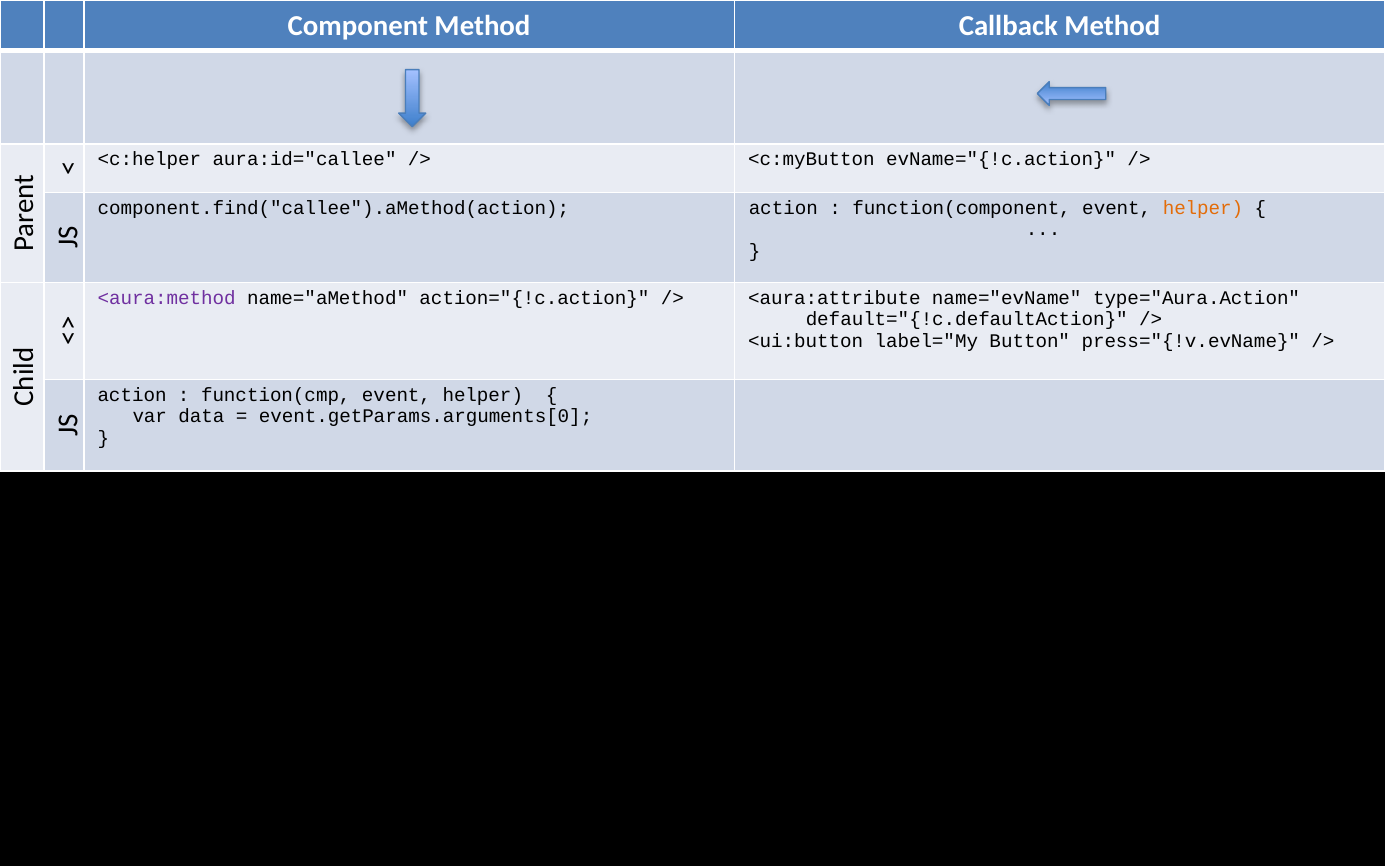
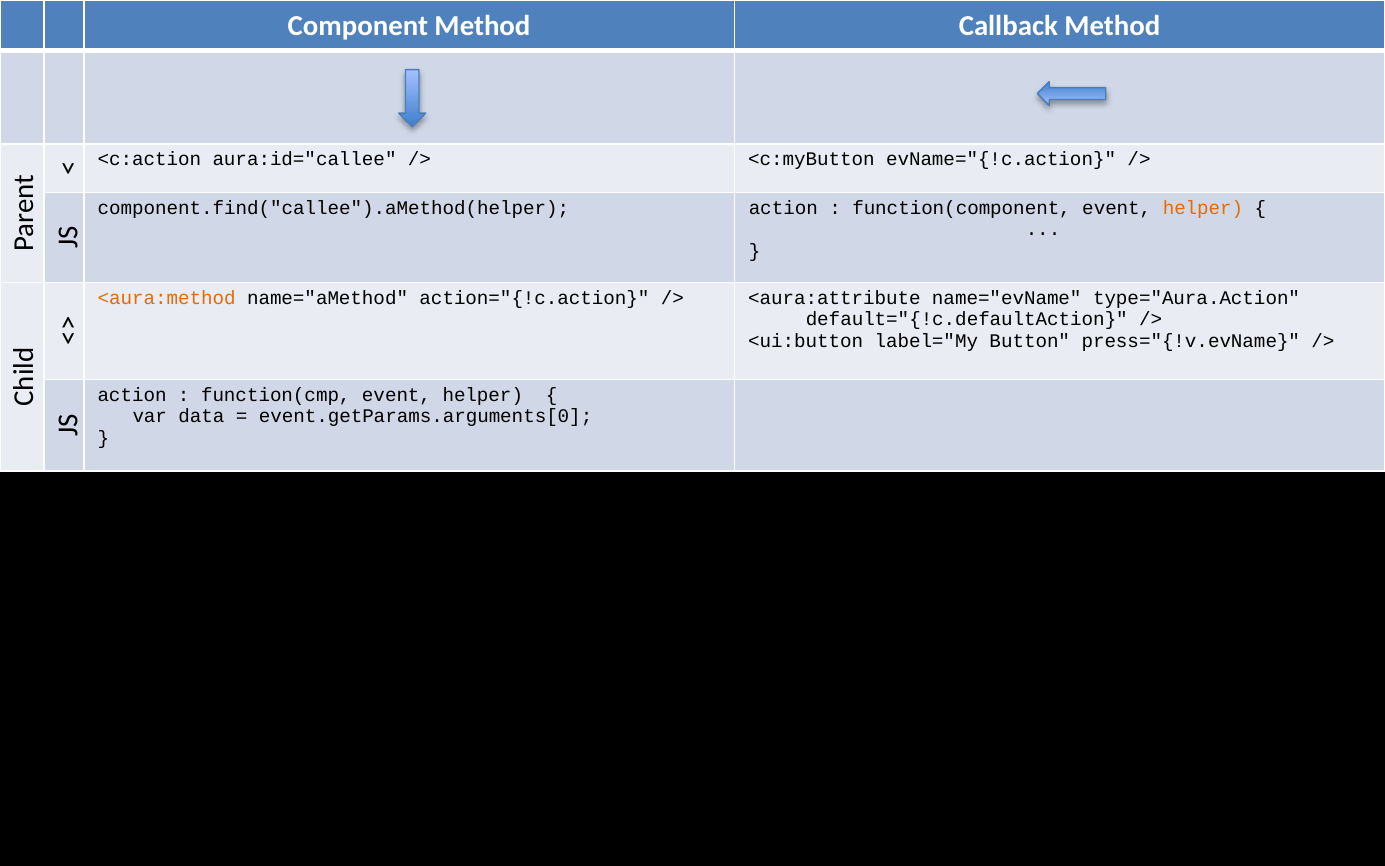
<c:helper: <c:helper -> <c:action
component.find("callee").aMethod(action: component.find("callee").aMethod(action -> component.find("callee").aMethod(helper
<aura:method colour: purple -> orange
